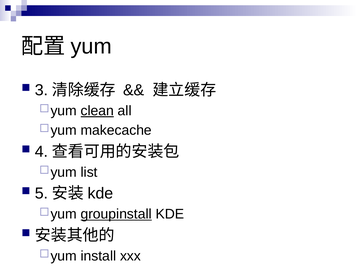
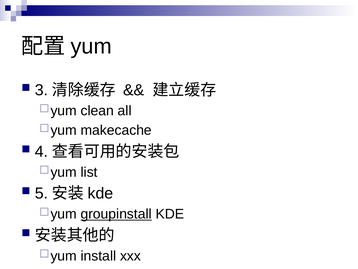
clean underline: present -> none
